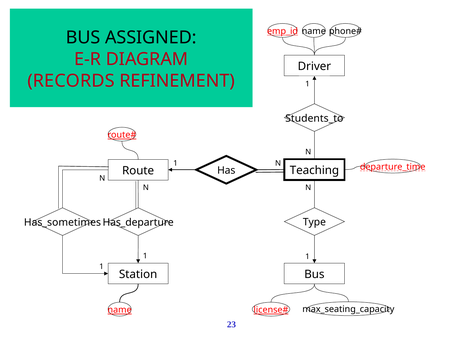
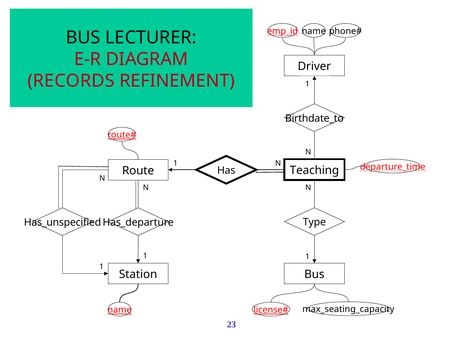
ASSIGNED: ASSIGNED -> LECTURER
Students_to: Students_to -> Birthdate_to
Has_sometimes: Has_sometimes -> Has_unspecified
